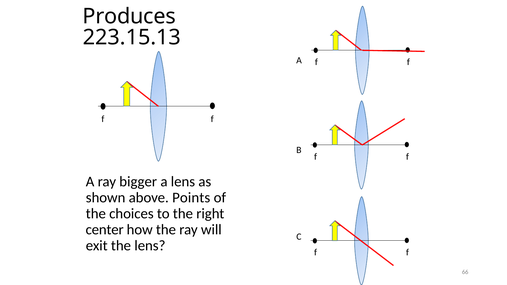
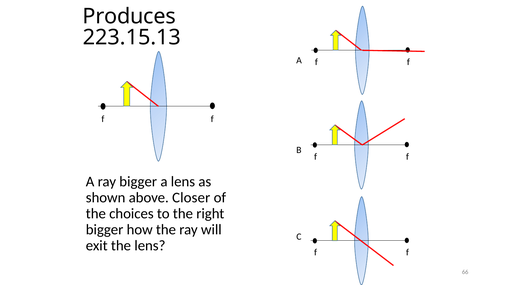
Points: Points -> Closer
center at (105, 230): center -> bigger
